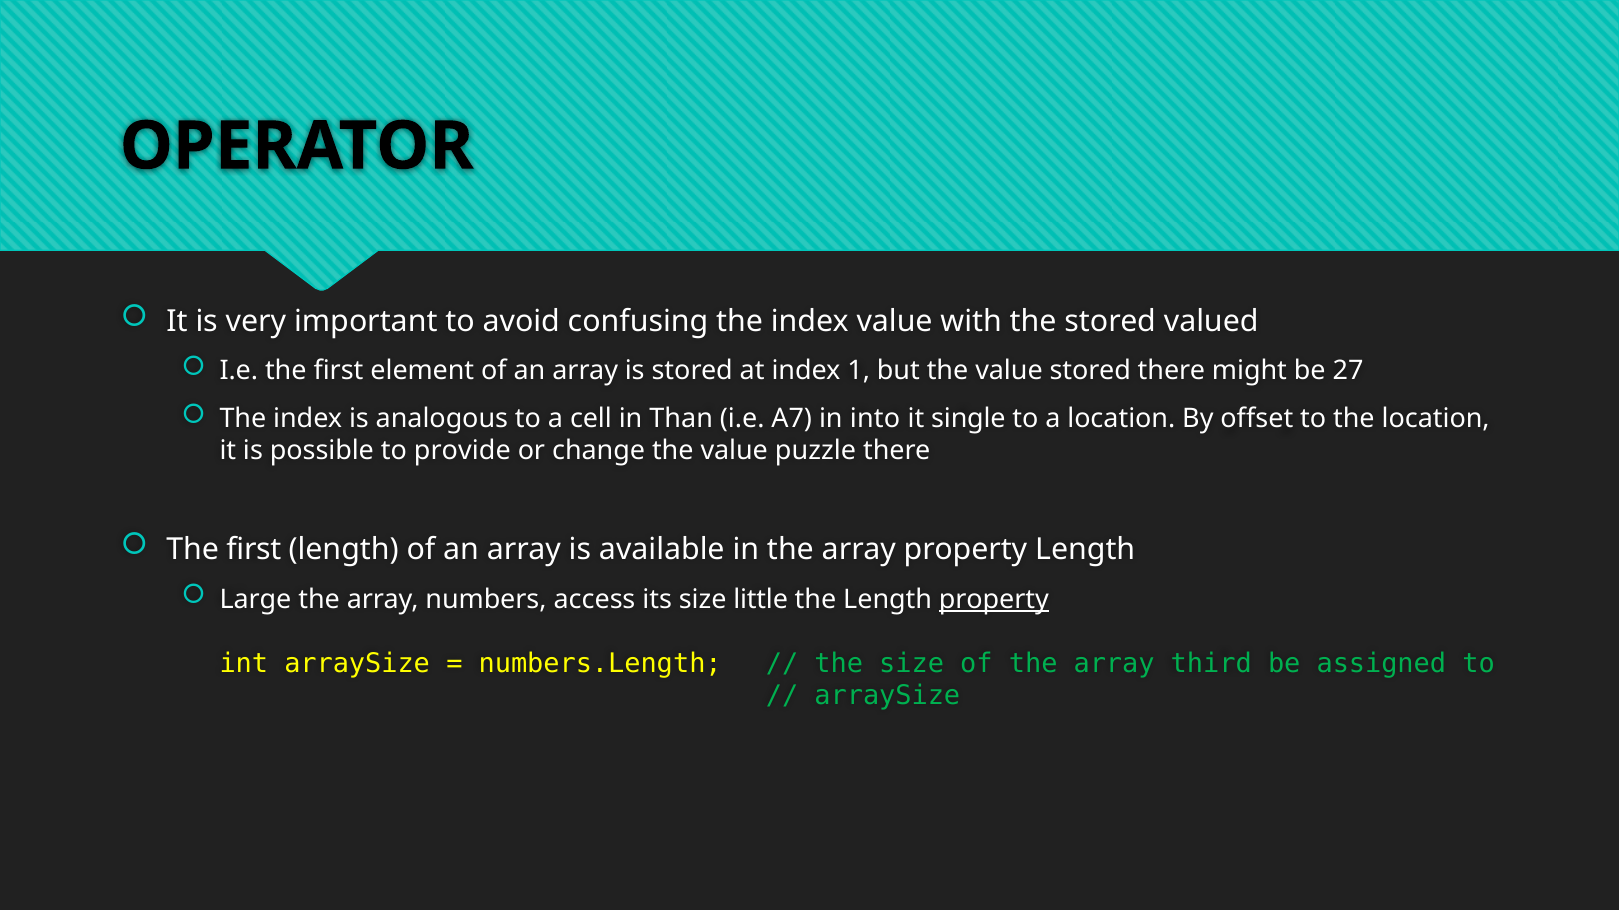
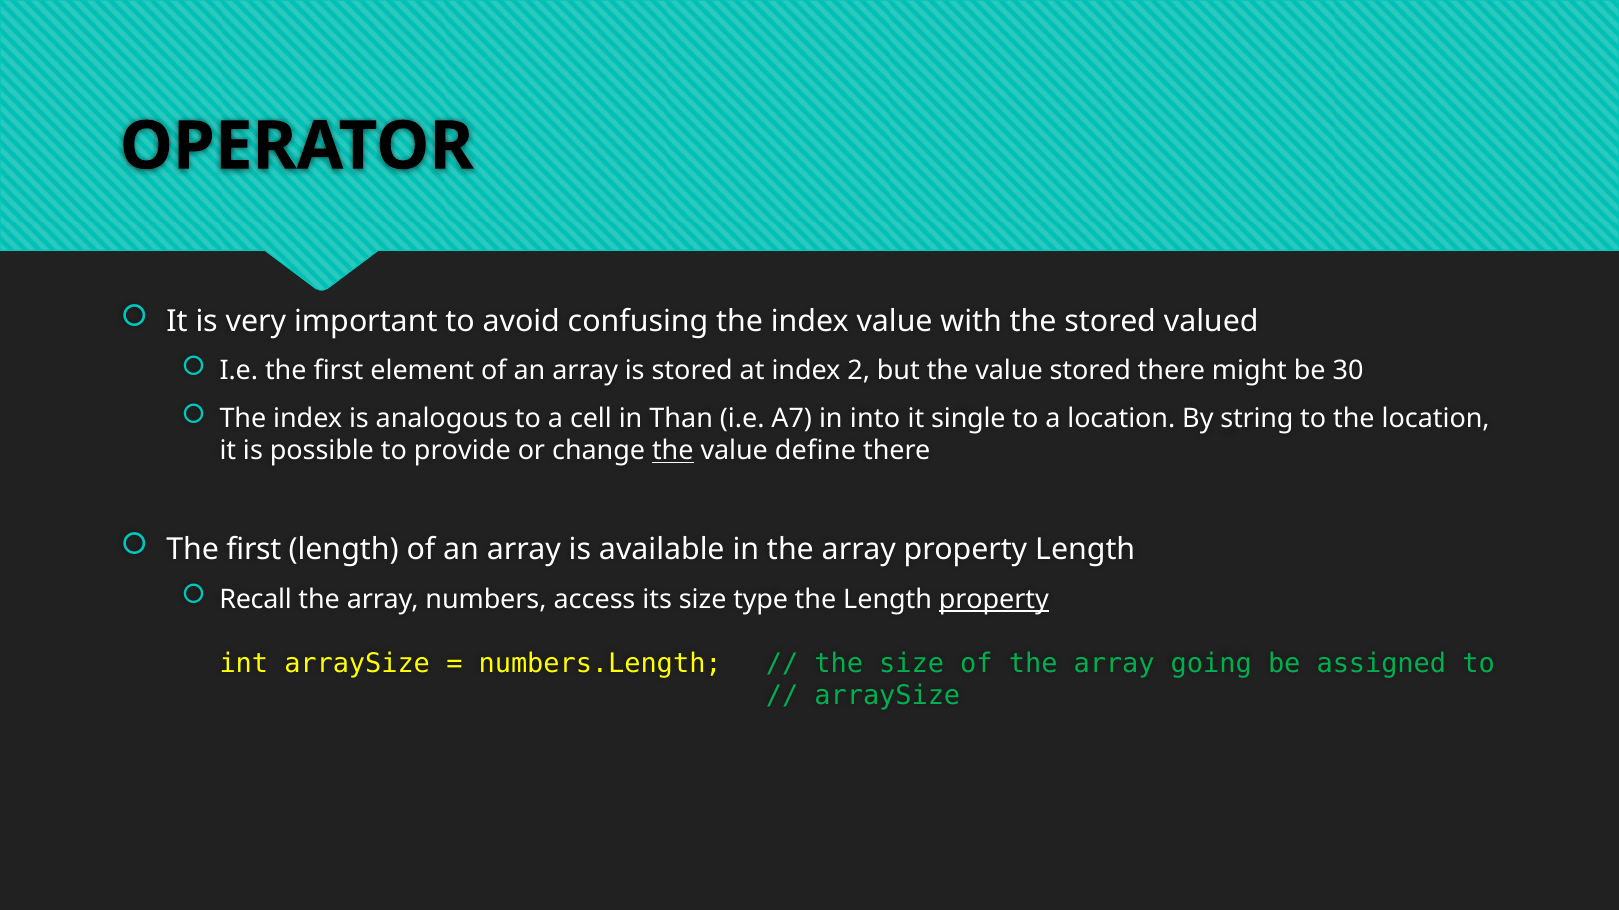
1: 1 -> 2
27: 27 -> 30
offset: offset -> string
the at (673, 451) underline: none -> present
puzzle: puzzle -> define
Large: Large -> Recall
little: little -> type
third: third -> going
